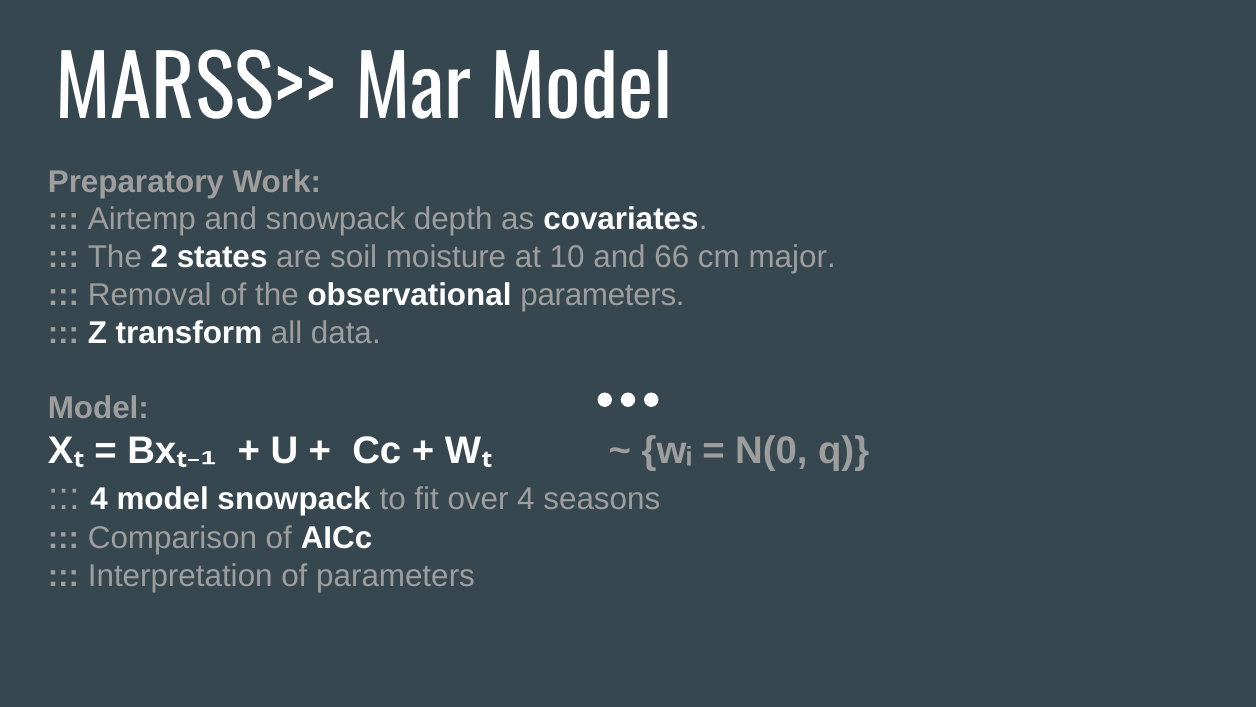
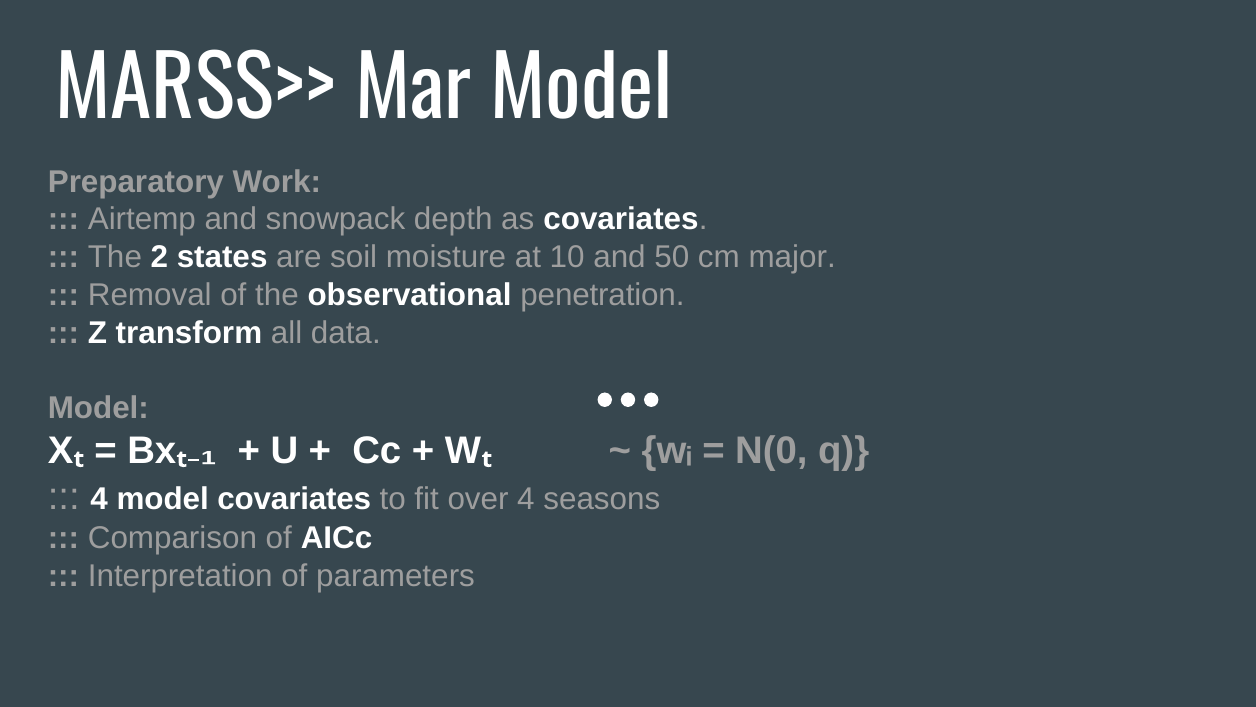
66: 66 -> 50
observational parameters: parameters -> penetration
model snowpack: snowpack -> covariates
